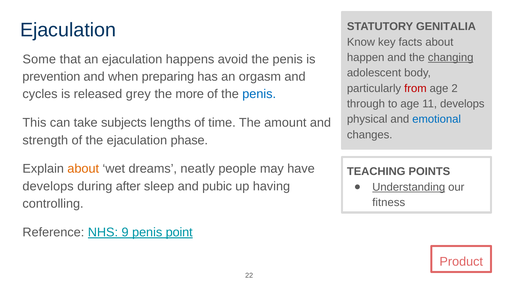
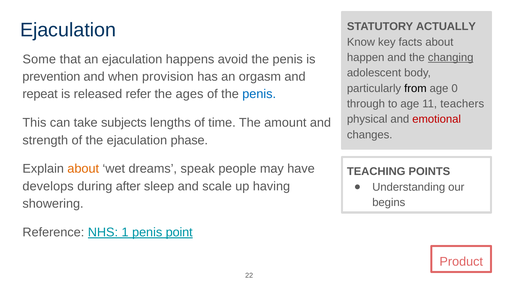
GENITALIA: GENITALIA -> ACTUALLY
preparing: preparing -> provision
from colour: red -> black
2: 2 -> 0
cycles: cycles -> repeat
grey: grey -> refer
more: more -> ages
11 develops: develops -> teachers
emotional colour: blue -> red
neatly: neatly -> speak
pubic: pubic -> scale
Understanding underline: present -> none
fitness: fitness -> begins
controlling: controlling -> showering
9: 9 -> 1
